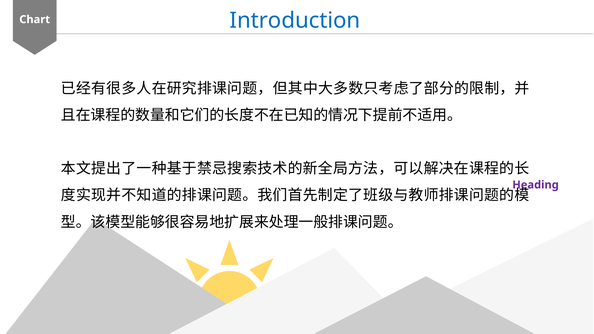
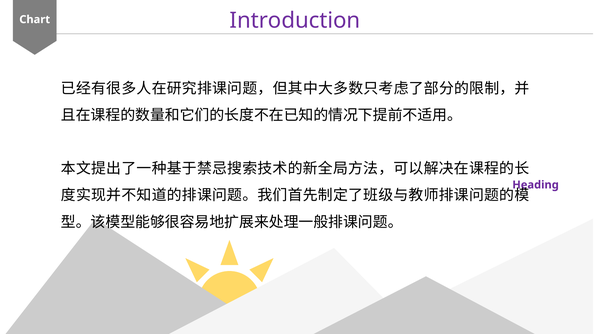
Introduction colour: blue -> purple
